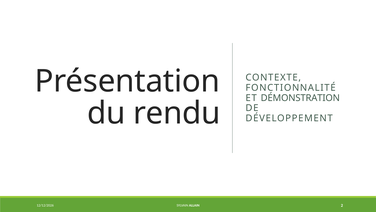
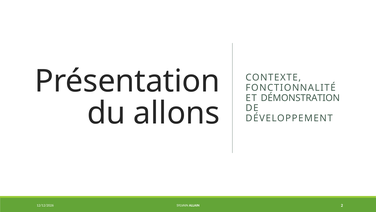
rendu: rendu -> allons
